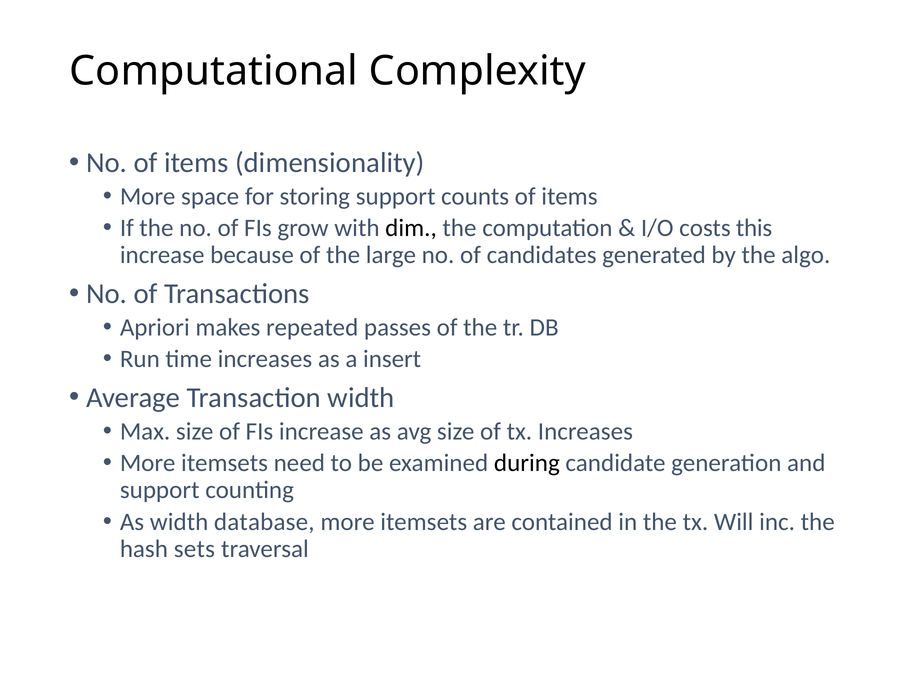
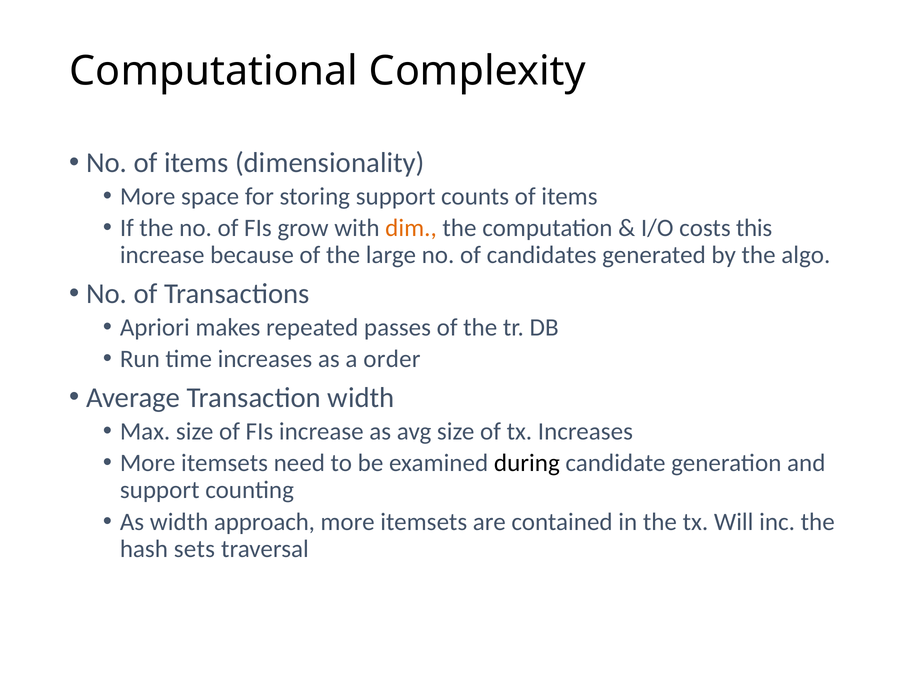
dim colour: black -> orange
insert: insert -> order
database: database -> approach
